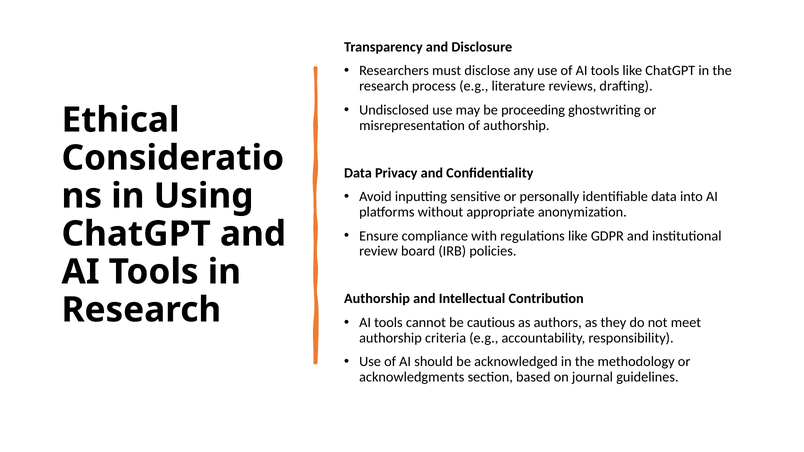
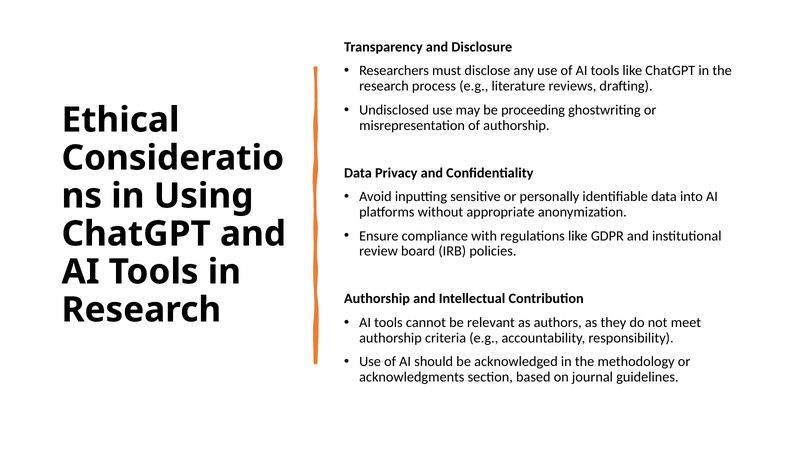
cautious: cautious -> relevant
